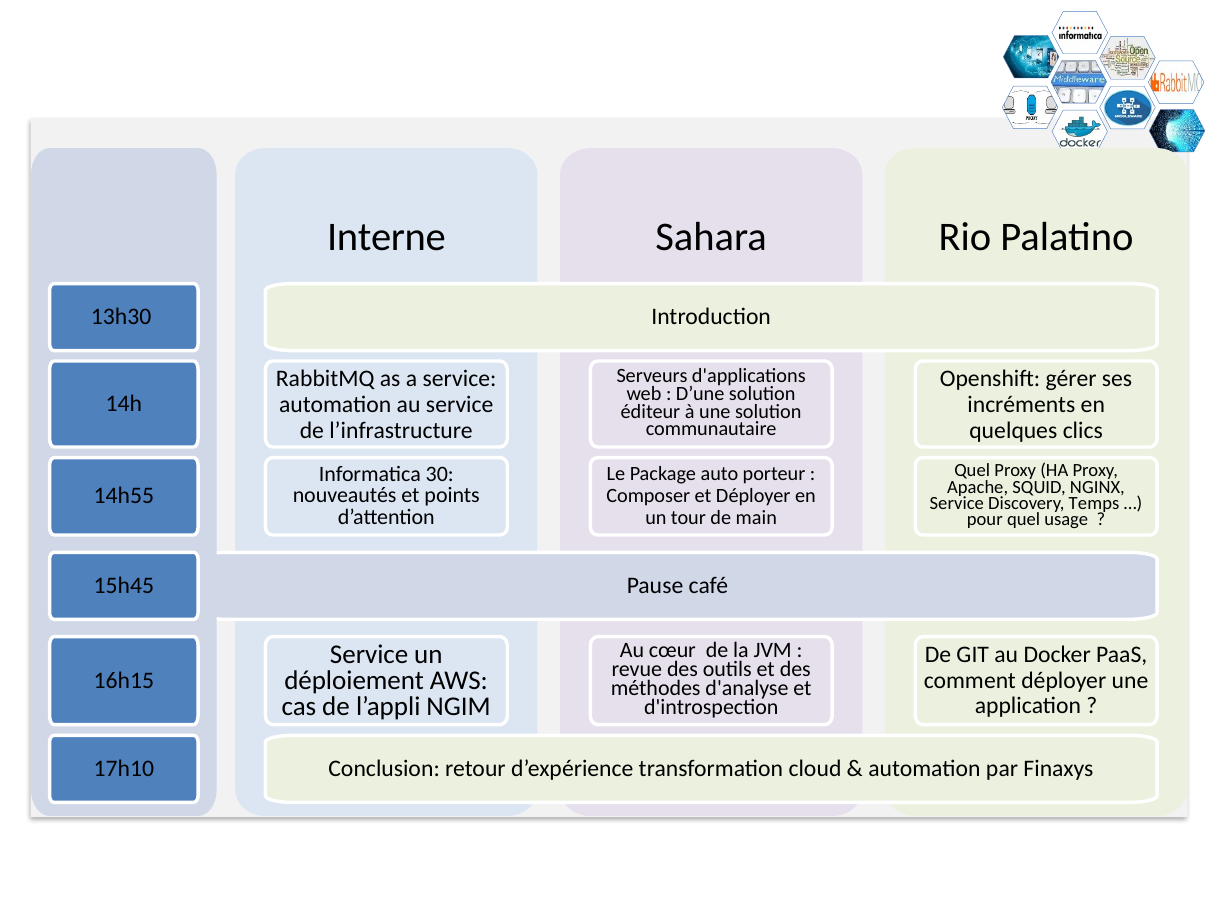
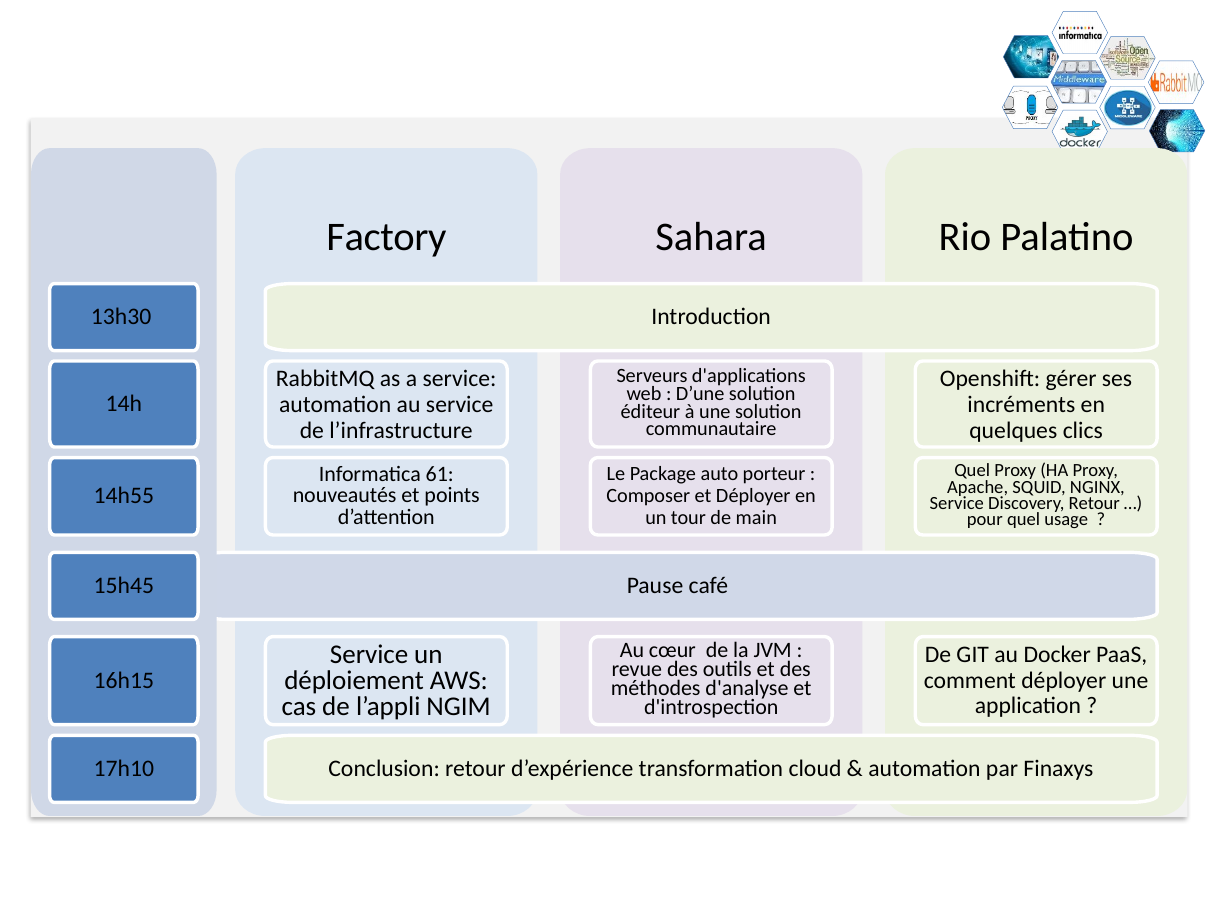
Interne: Interne -> Factory
30: 30 -> 61
Discovery Temps: Temps -> Retour
